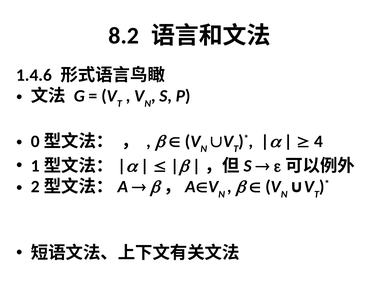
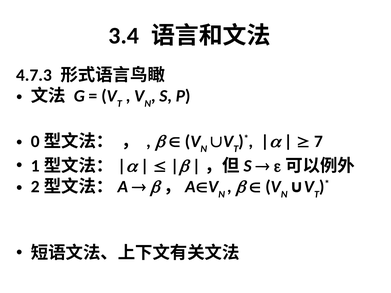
8.2: 8.2 -> 3.4
1.4.6: 1.4.6 -> 4.7.3
4: 4 -> 7
